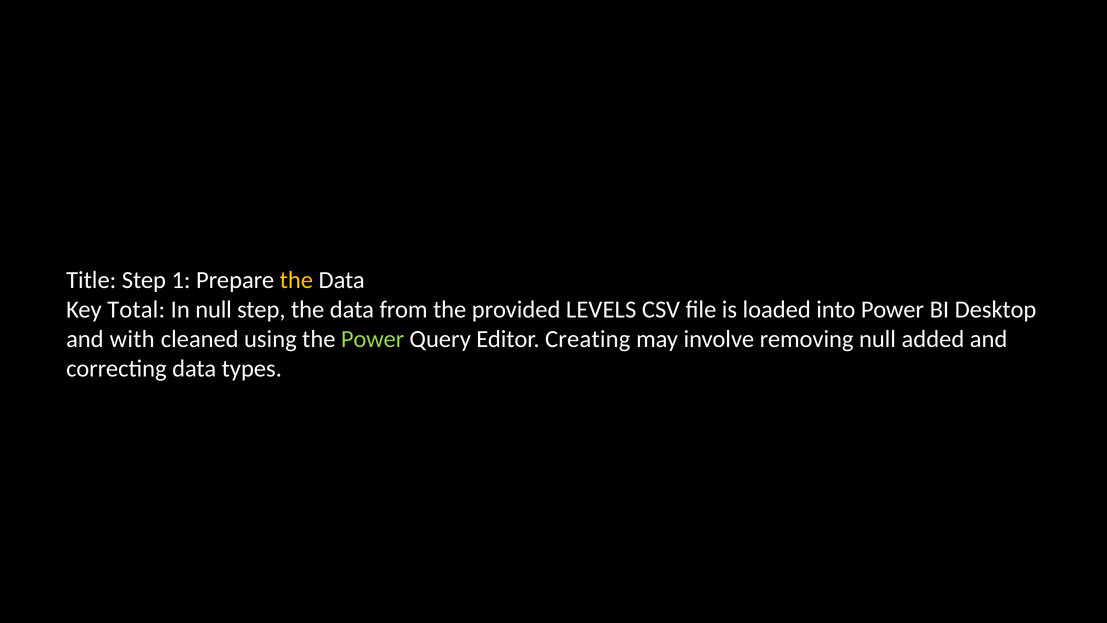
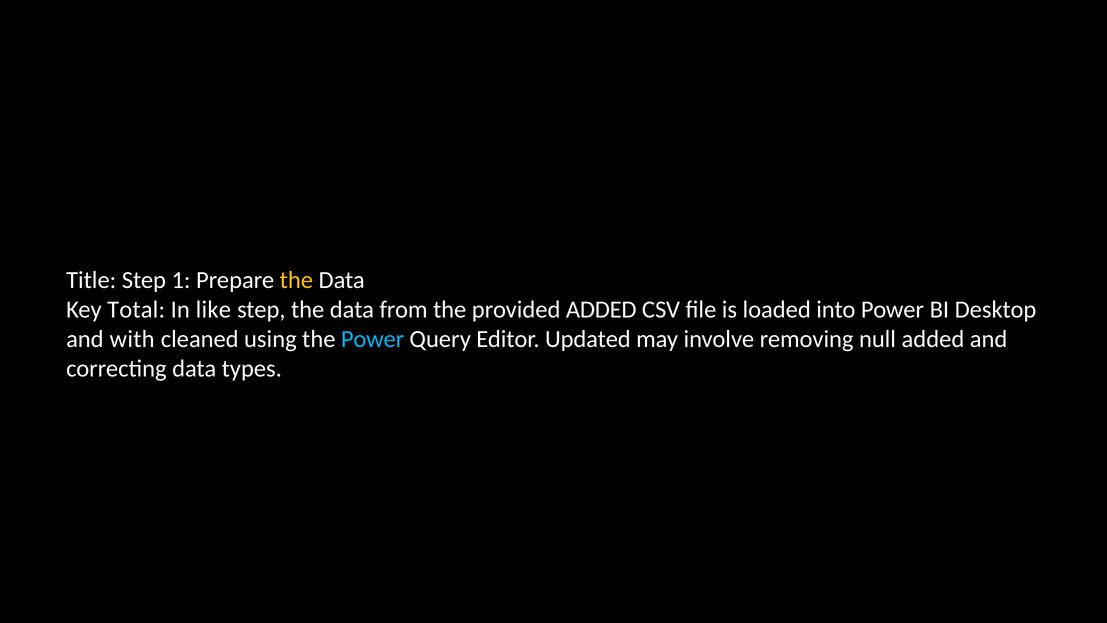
In null: null -> like
provided LEVELS: LEVELS -> ADDED
Power at (373, 339) colour: light green -> light blue
Creating: Creating -> Updated
